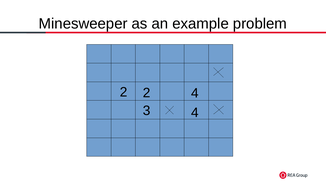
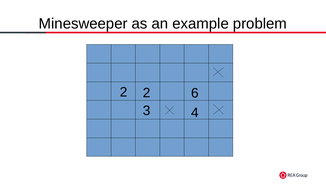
2 4: 4 -> 6
